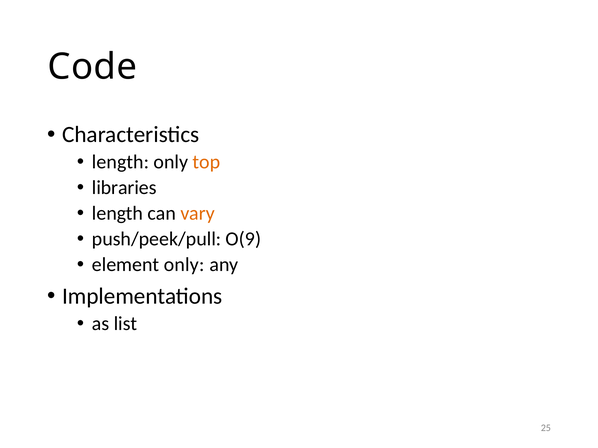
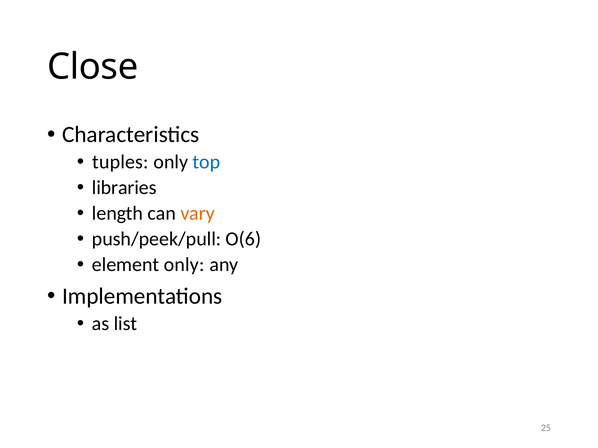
Code: Code -> Close
length at (120, 162): length -> tuples
top colour: orange -> blue
O(9: O(9 -> O(6
